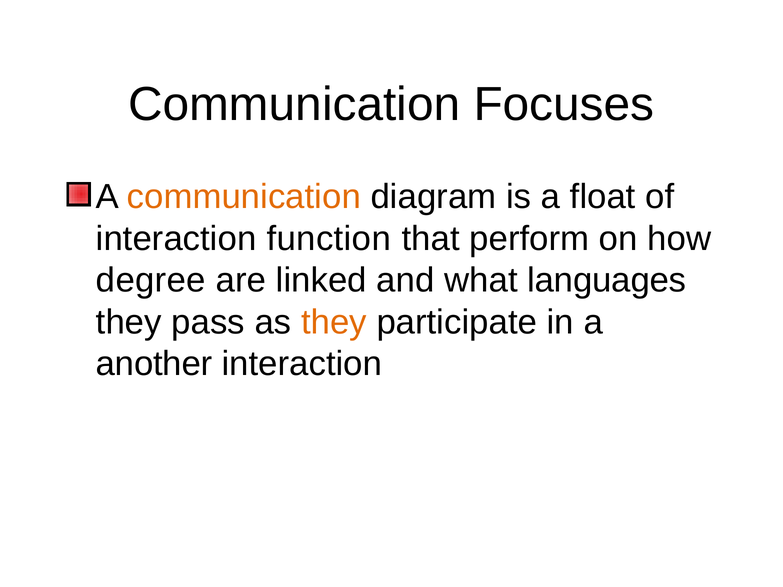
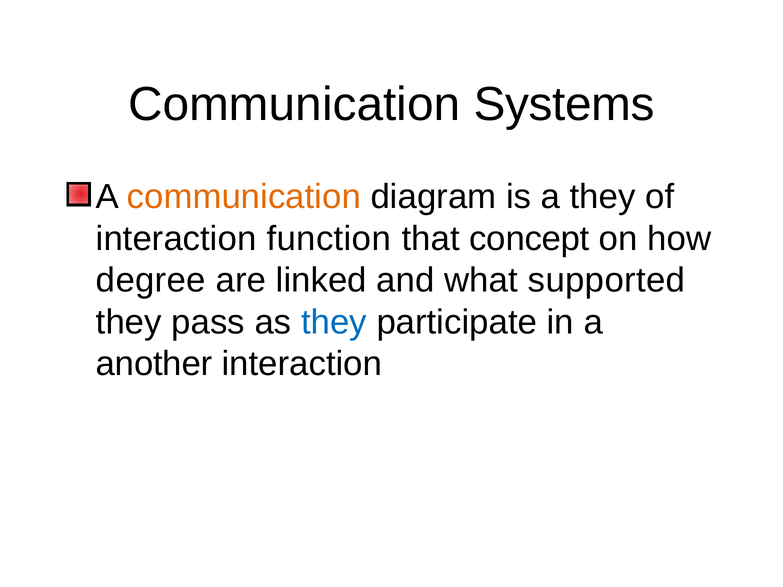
Focuses: Focuses -> Systems
a float: float -> they
perform: perform -> concept
languages: languages -> supported
they at (334, 322) colour: orange -> blue
